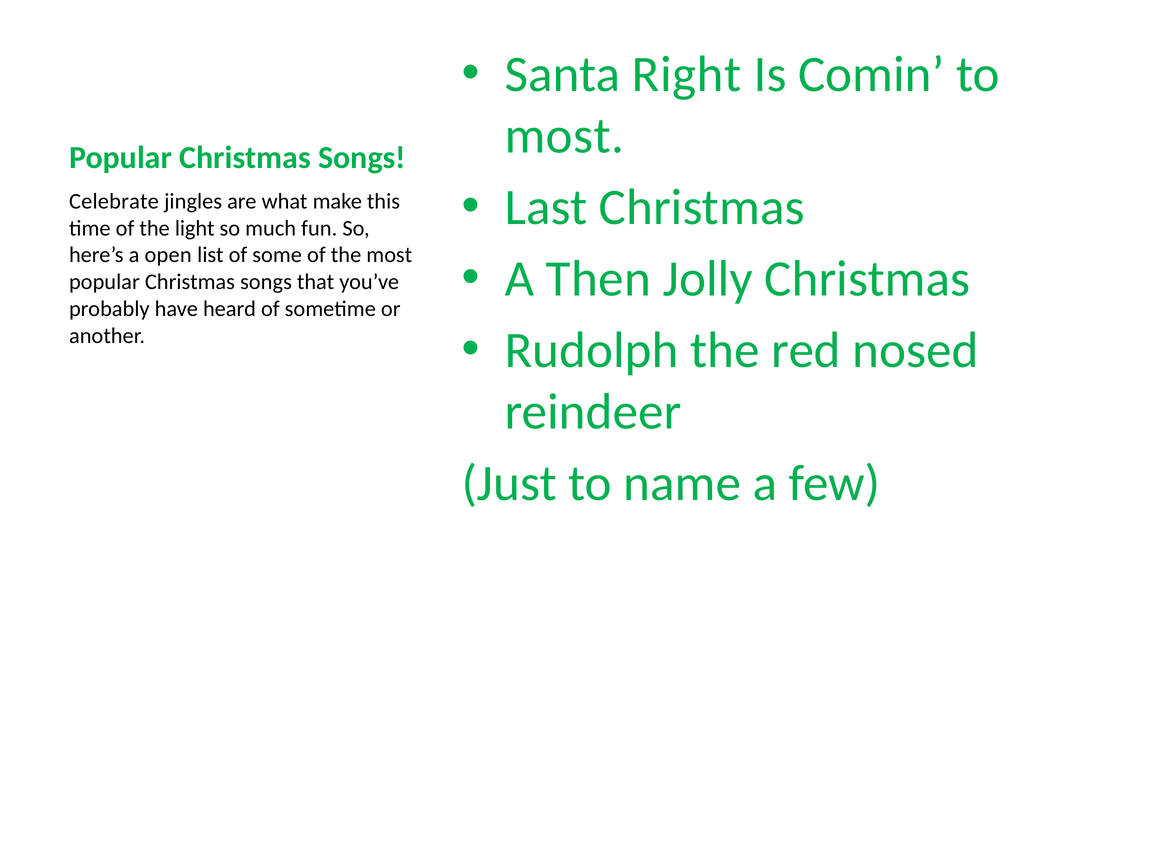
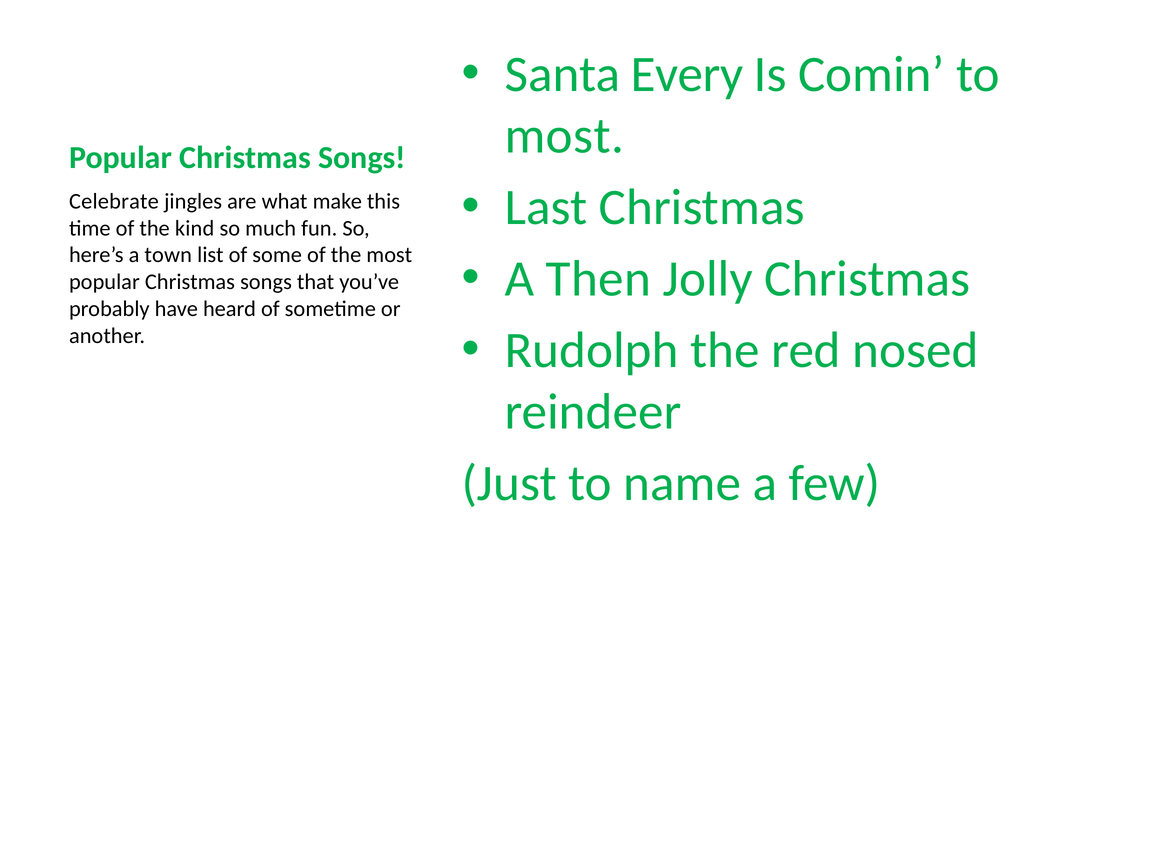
Right: Right -> Every
light: light -> kind
open: open -> town
